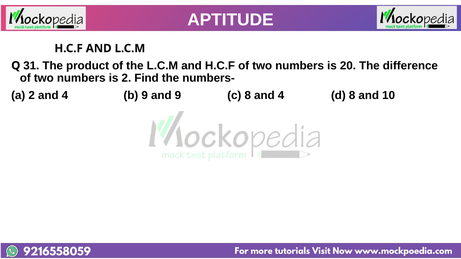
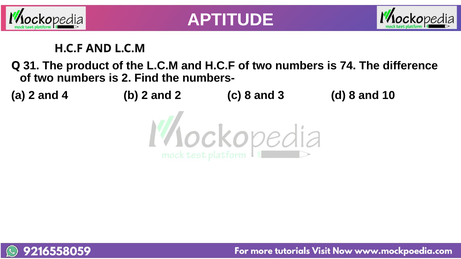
20: 20 -> 74
b 9: 9 -> 2
and 9: 9 -> 2
8 and 4: 4 -> 3
